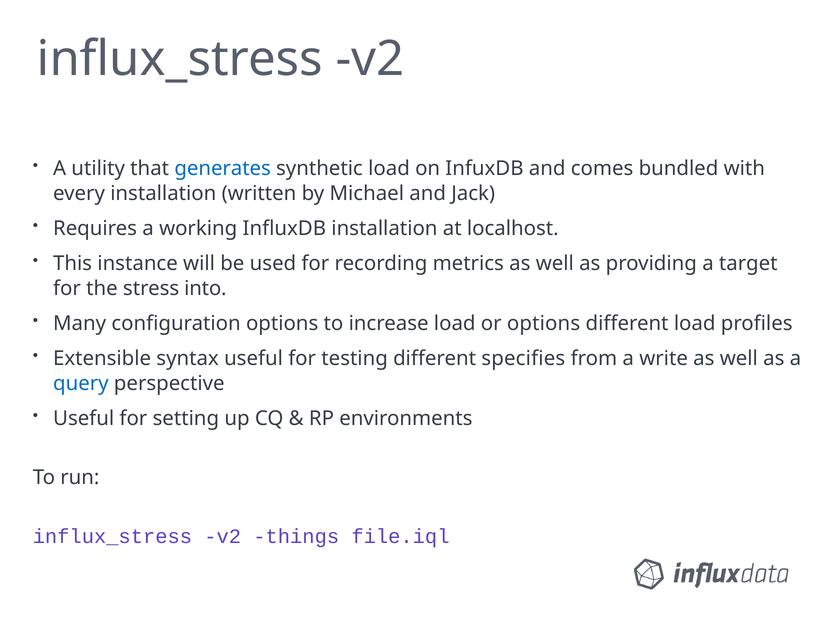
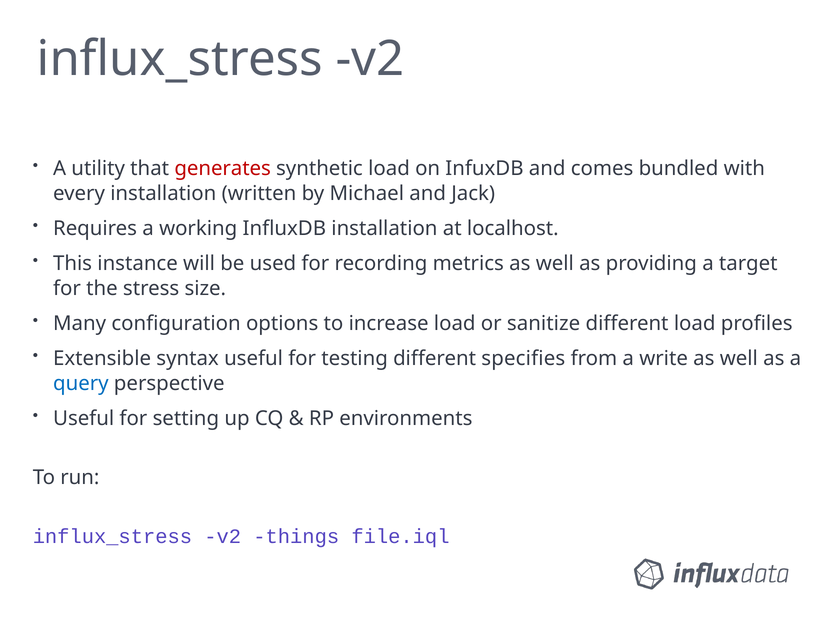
generates colour: blue -> red
into: into -> size
or options: options -> sanitize
